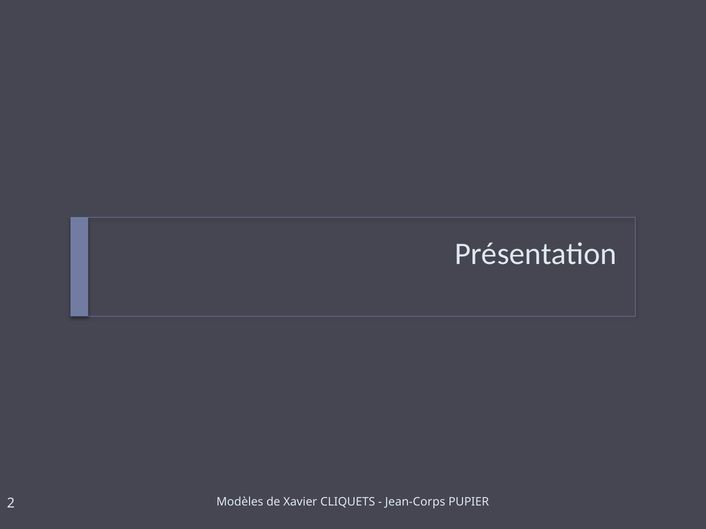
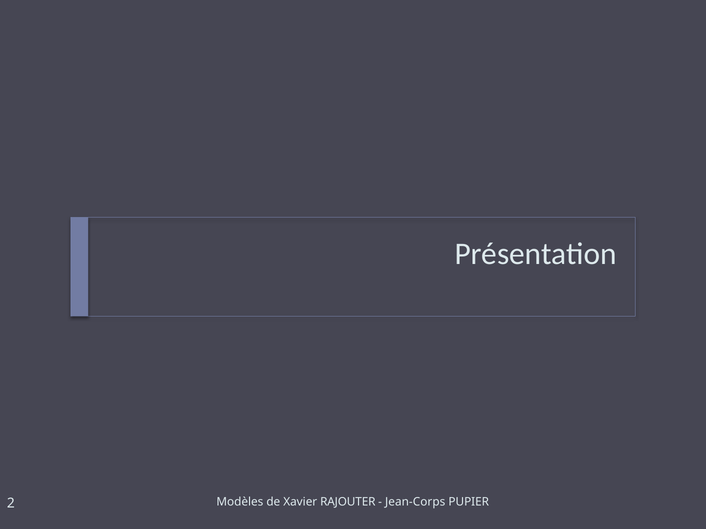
CLIQUETS: CLIQUETS -> RAJOUTER
